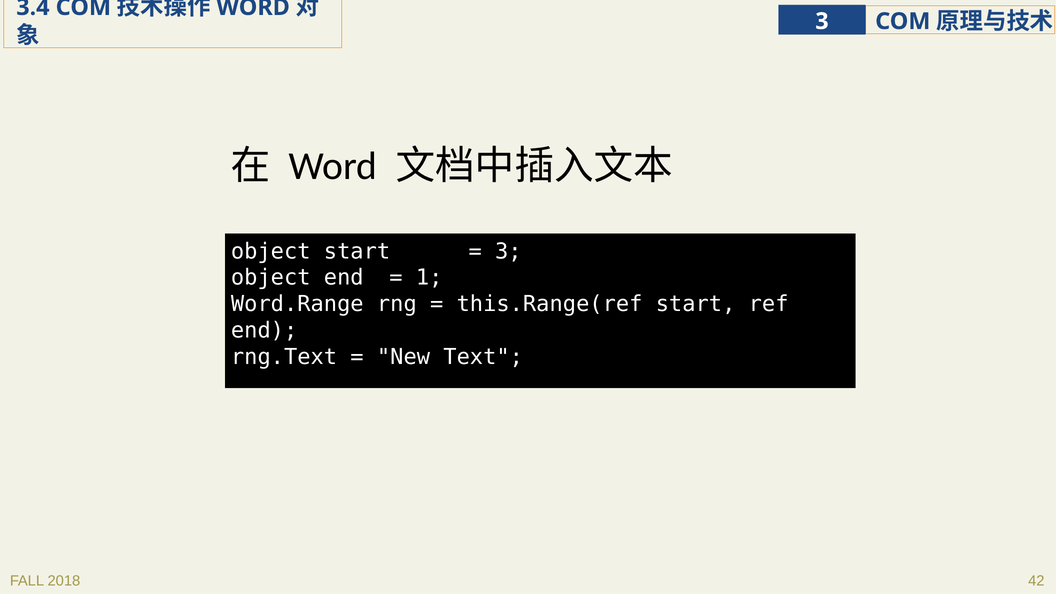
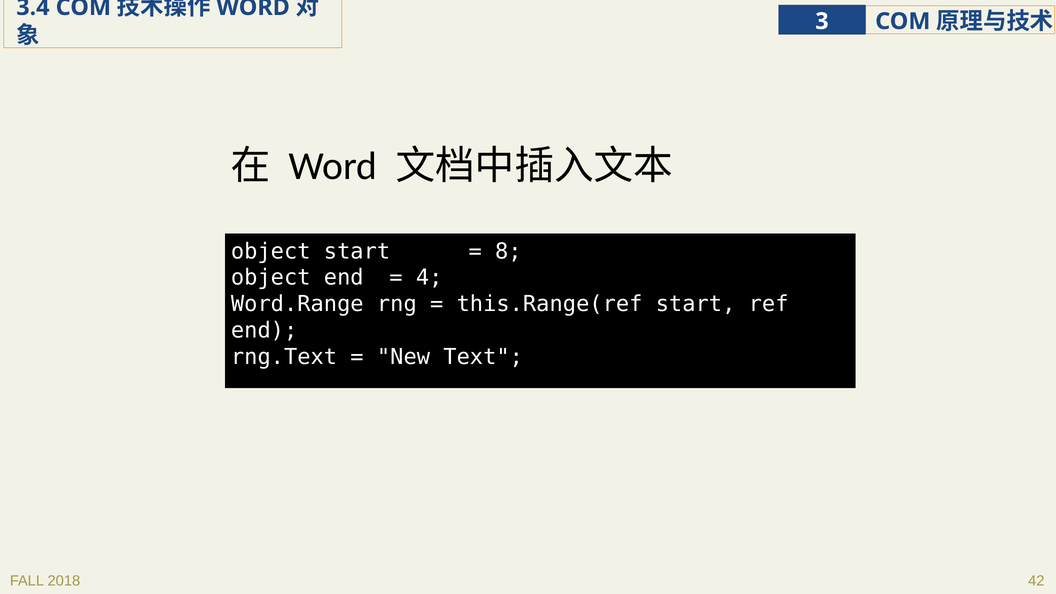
3 at (508, 251): 3 -> 8
1: 1 -> 4
